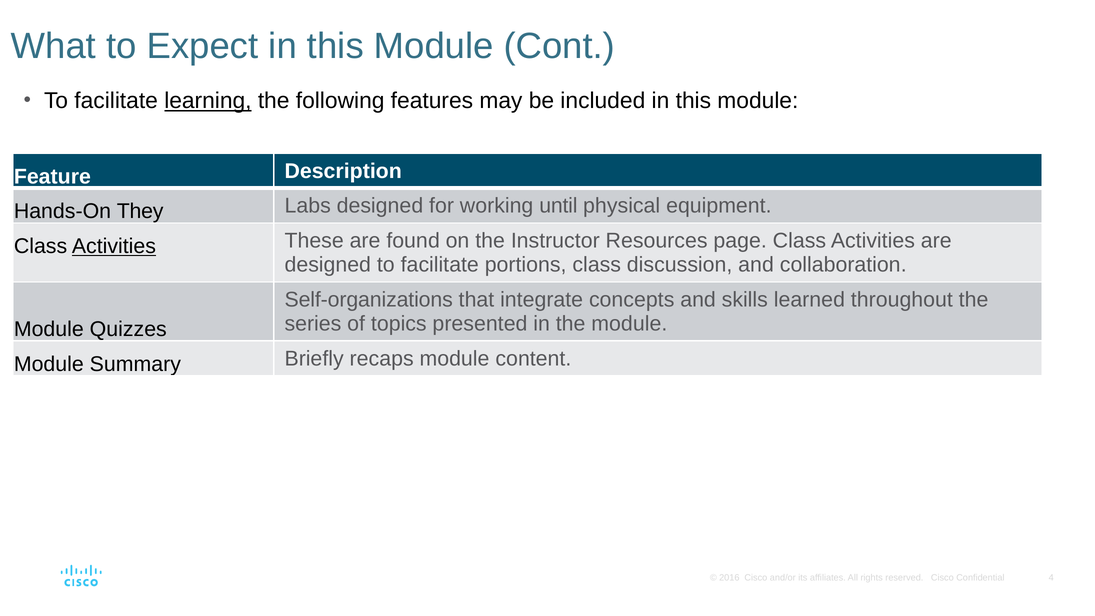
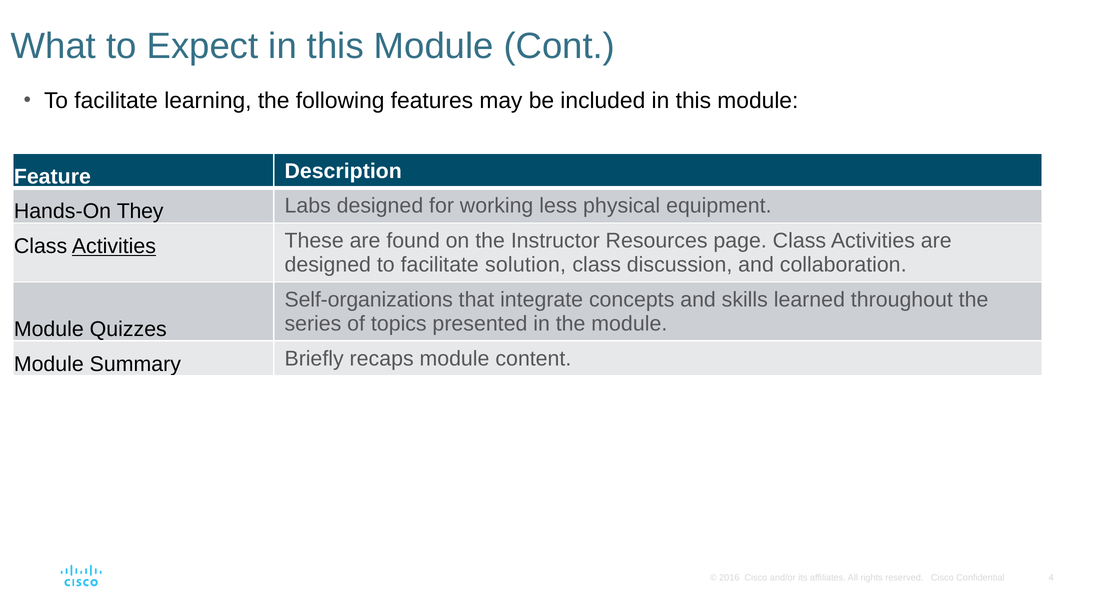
learning underline: present -> none
until: until -> less
portions: portions -> solution
